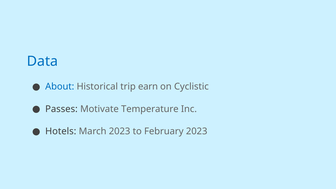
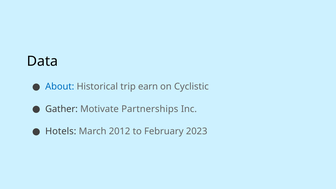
Data colour: blue -> black
Passes: Passes -> Gather
Temperature: Temperature -> Partnerships
March 2023: 2023 -> 2012
